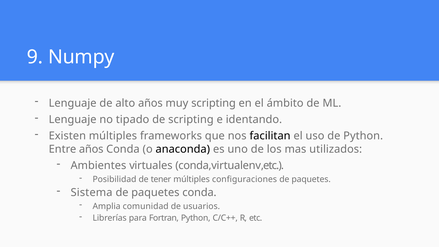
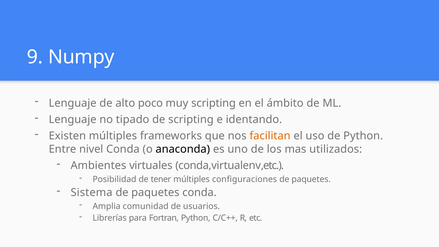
alto años: años -> poco
facilitan colour: black -> orange
Entre años: años -> nivel
